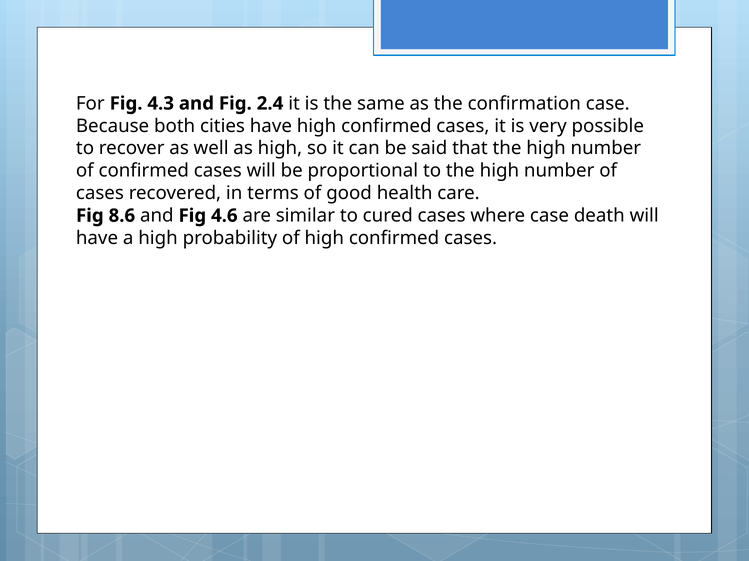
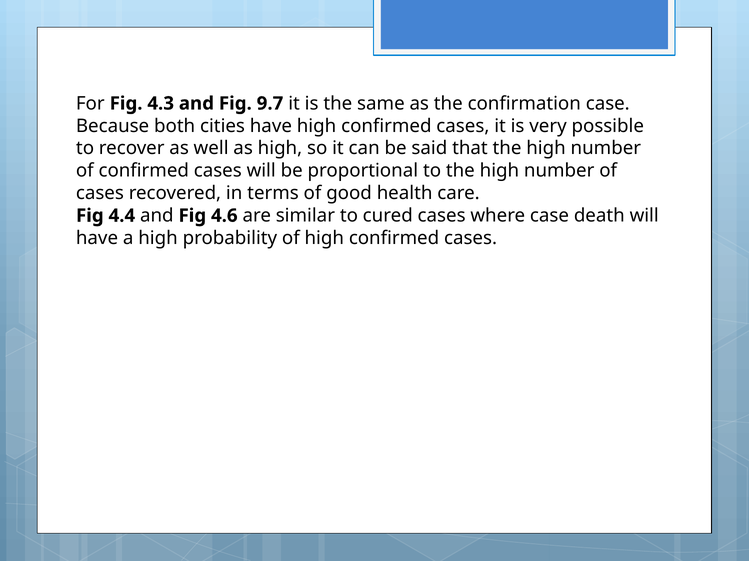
2.4: 2.4 -> 9.7
8.6: 8.6 -> 4.4
